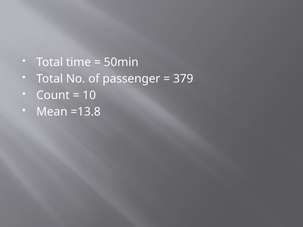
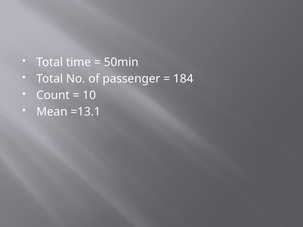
379: 379 -> 184
=13.8: =13.8 -> =13.1
